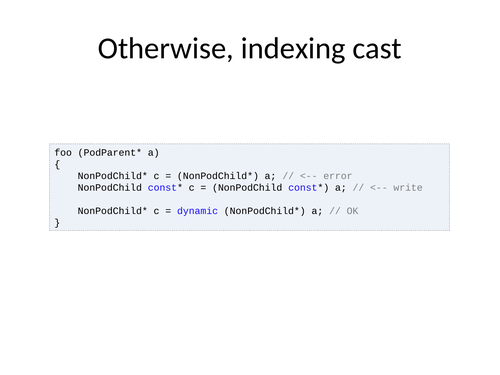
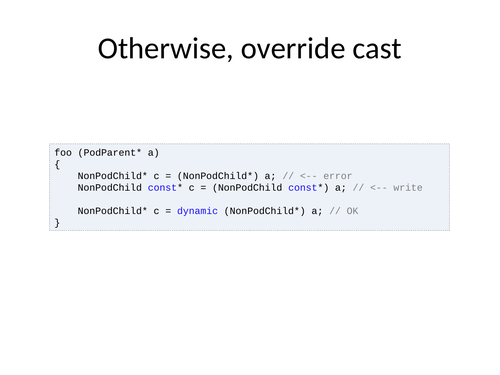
indexing: indexing -> override
